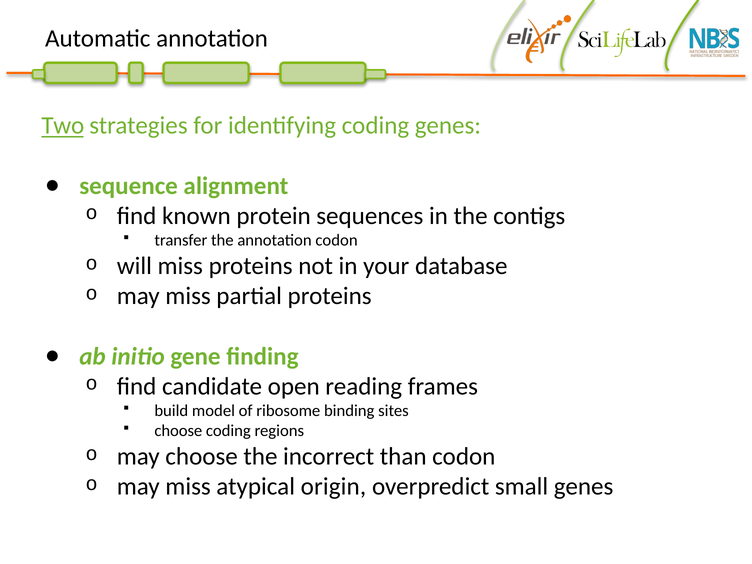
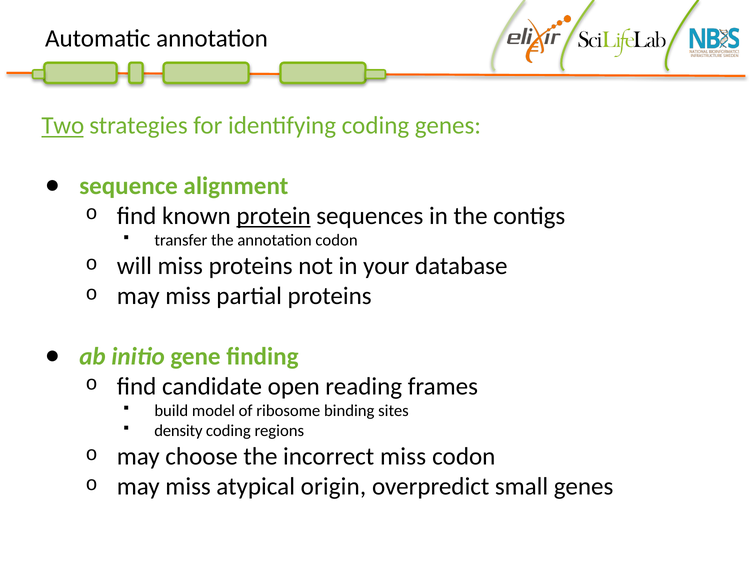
protein underline: none -> present
choose at (178, 431): choose -> density
incorrect than: than -> miss
